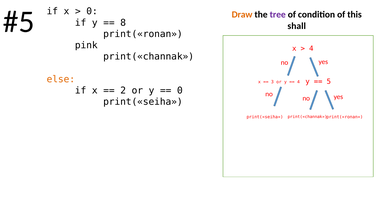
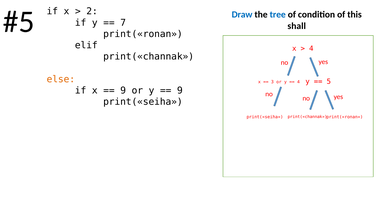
0 at (92, 11): 0 -> 2
Draw colour: orange -> blue
tree colour: purple -> blue
8: 8 -> 7
pink: pink -> elif
2 at (123, 91): 2 -> 9
0 at (180, 91): 0 -> 9
